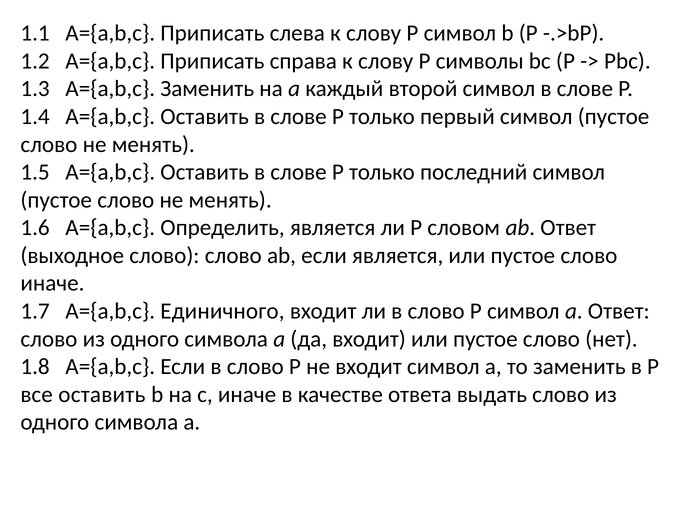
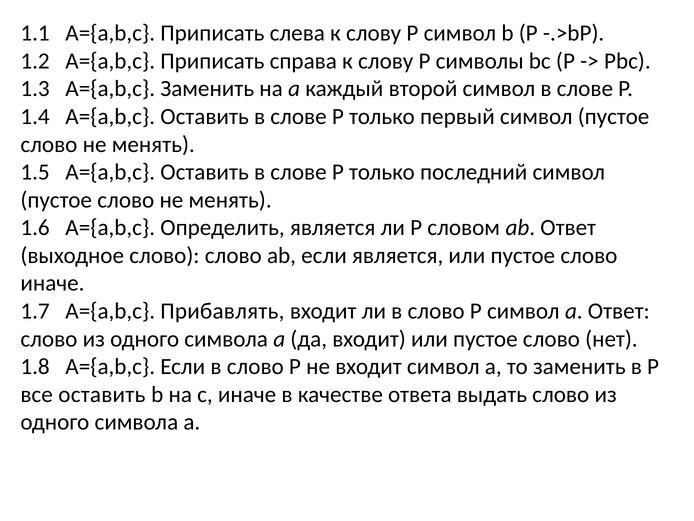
Единичного: Единичного -> Прибавлять
